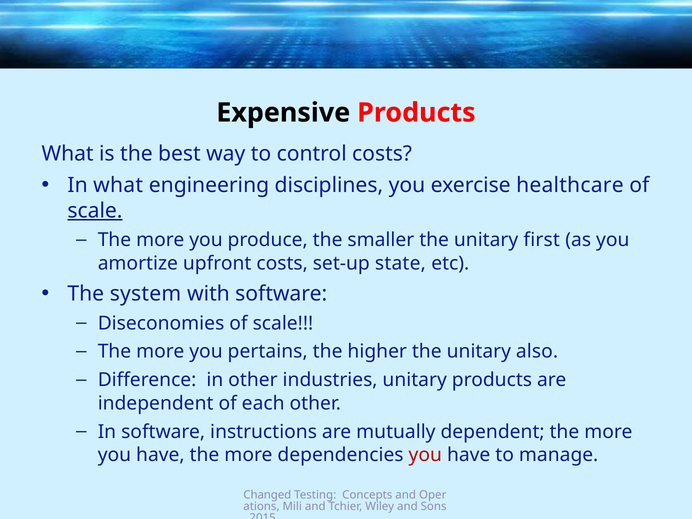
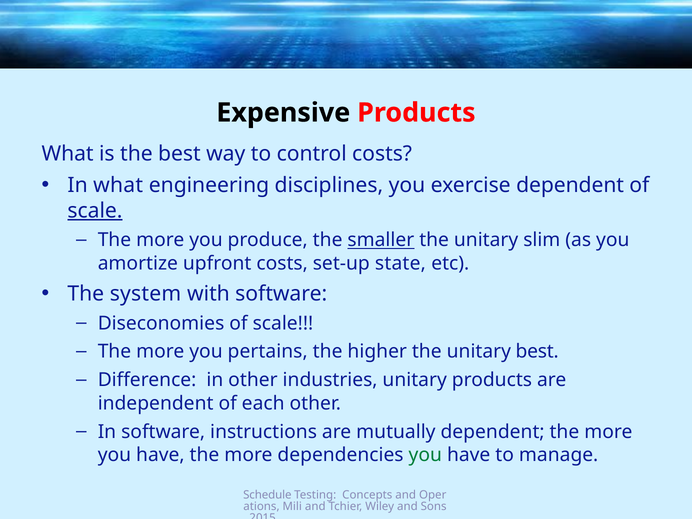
exercise healthcare: healthcare -> dependent
smaller underline: none -> present
first: first -> slim
unitary also: also -> best
you at (425, 455) colour: red -> green
Changed: Changed -> Schedule
